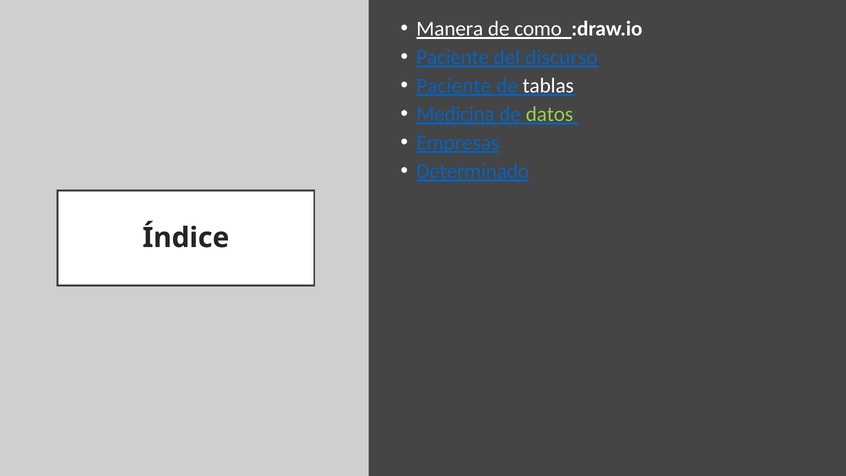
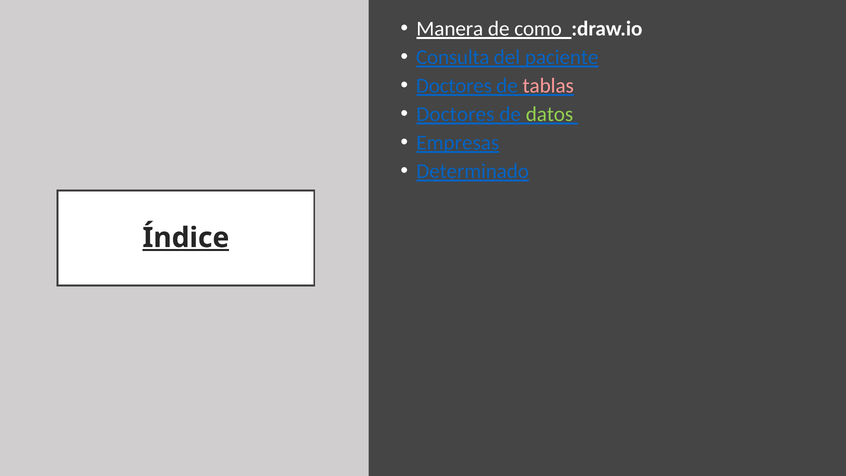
Paciente at (453, 57): Paciente -> Consulta
discurso: discurso -> paciente
Paciente at (454, 86): Paciente -> Doctores
tablas colour: white -> pink
Medicina at (456, 114): Medicina -> Doctores
Índice underline: none -> present
